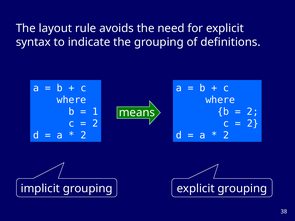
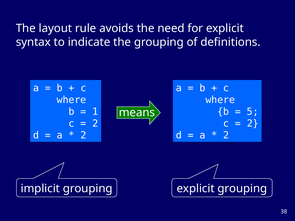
2 at (253, 112): 2 -> 5
